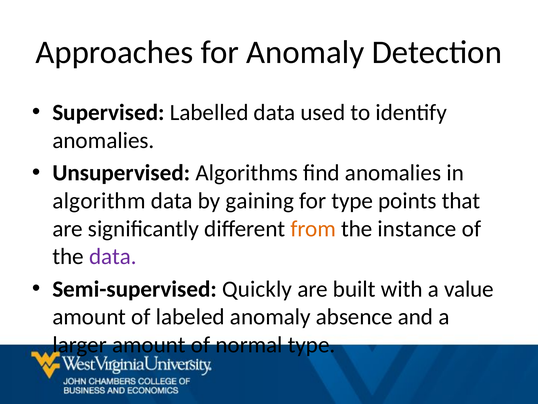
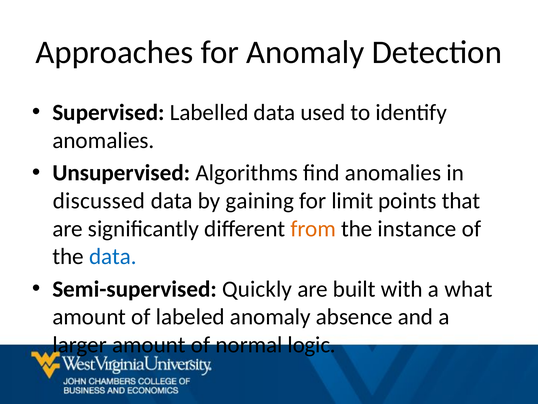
algorithm: algorithm -> discussed
for type: type -> limit
data at (113, 256) colour: purple -> blue
value: value -> what
normal type: type -> logic
